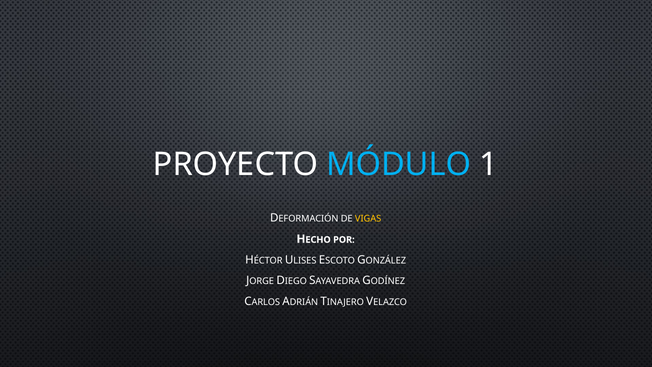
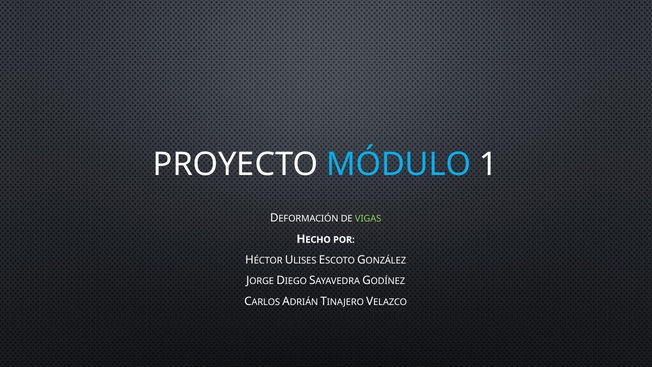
VIGAS colour: yellow -> light green
